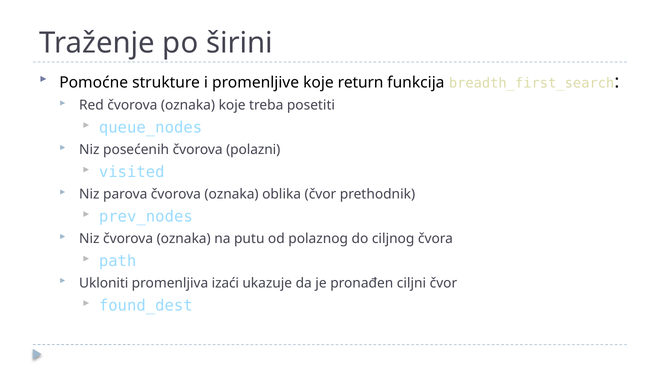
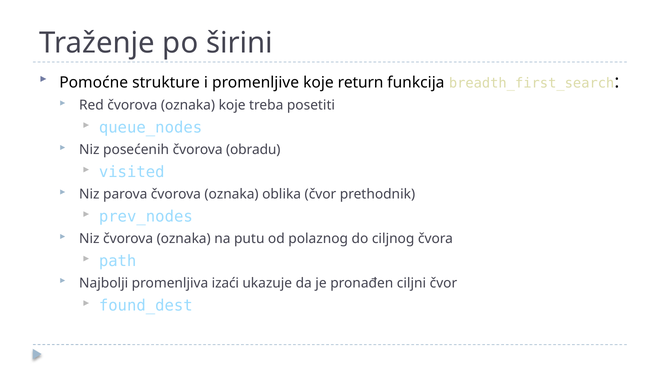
polazni: polazni -> obradu
Ukloniti: Ukloniti -> Najbolji
